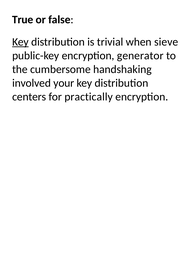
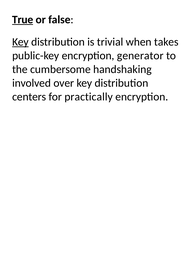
True underline: none -> present
sieve: sieve -> takes
your: your -> over
